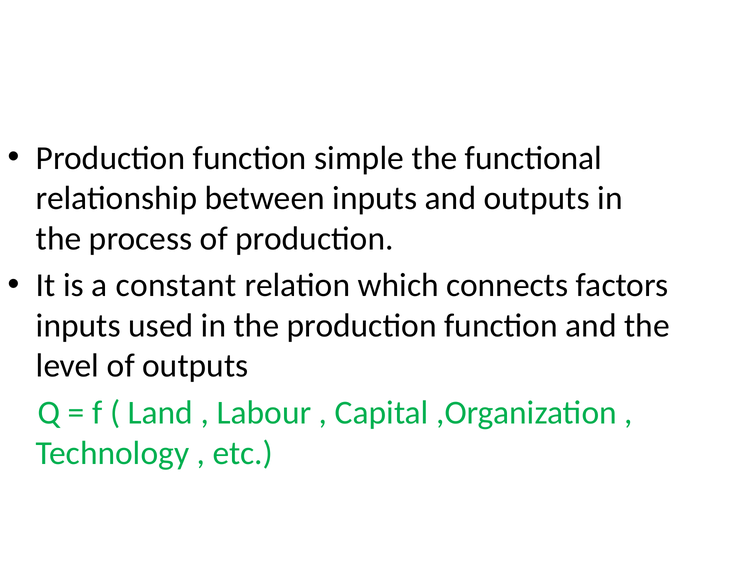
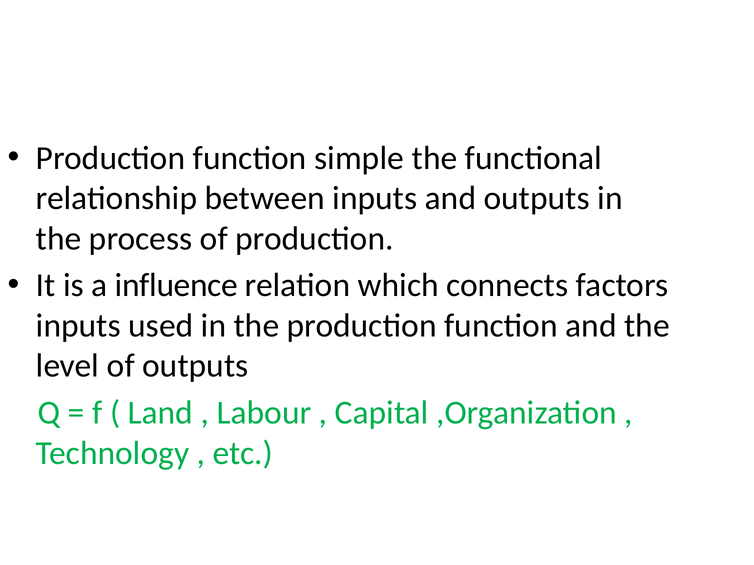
constant: constant -> influence
